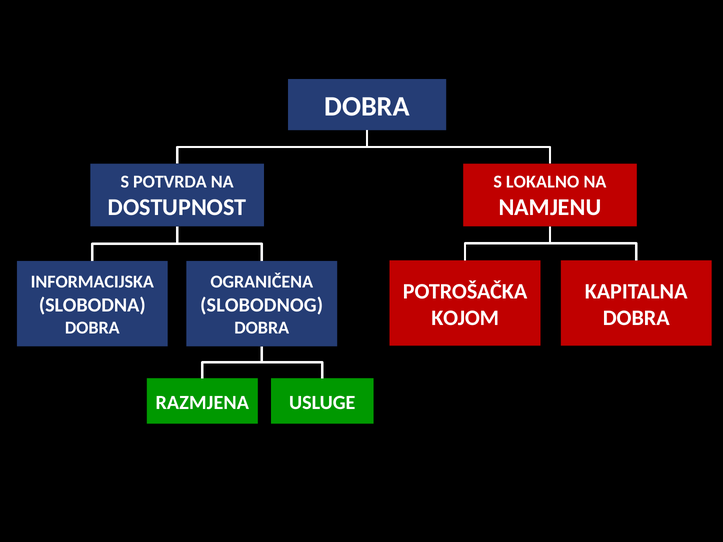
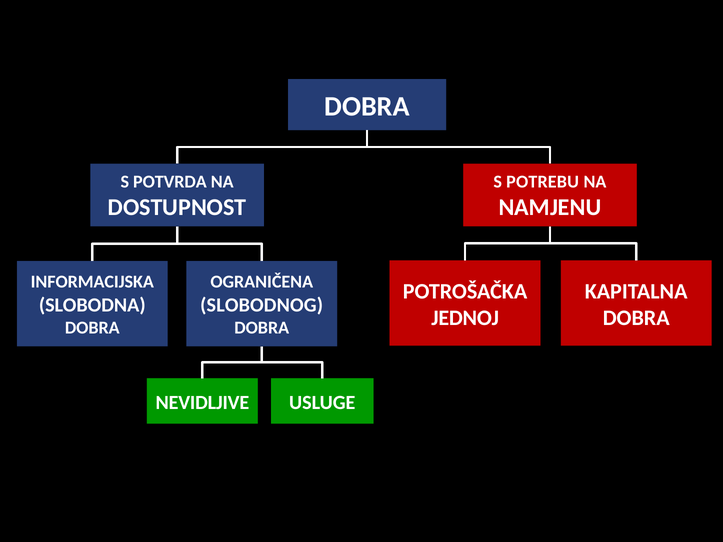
LOKALNO: LOKALNO -> POTREBU
KOJOM: KOJOM -> JEDNOJ
RAZMJENA: RAZMJENA -> NEVIDLJIVE
